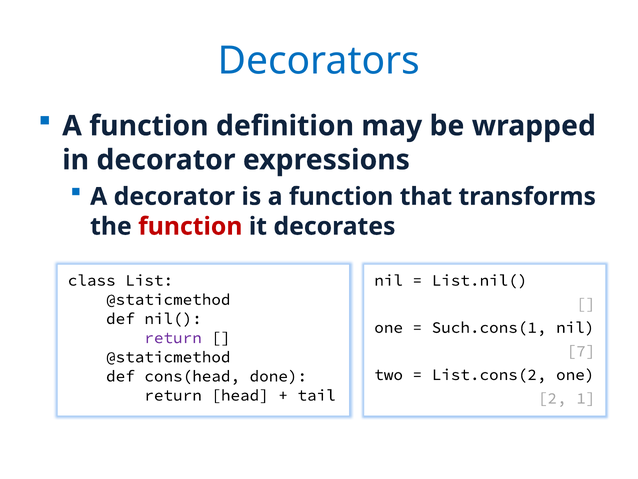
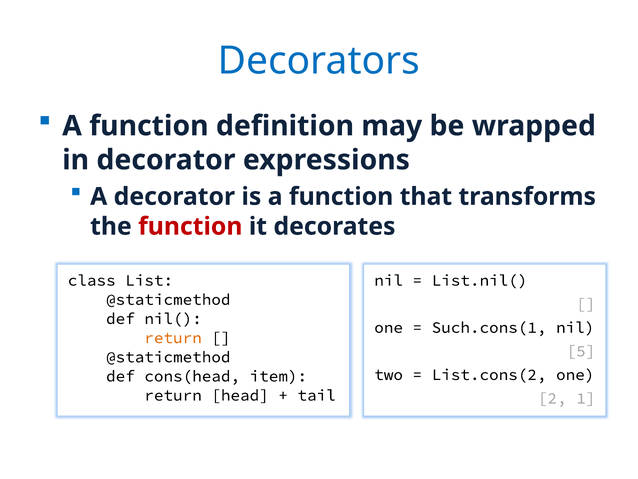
return at (173, 337) colour: purple -> orange
7: 7 -> 5
done: done -> item
